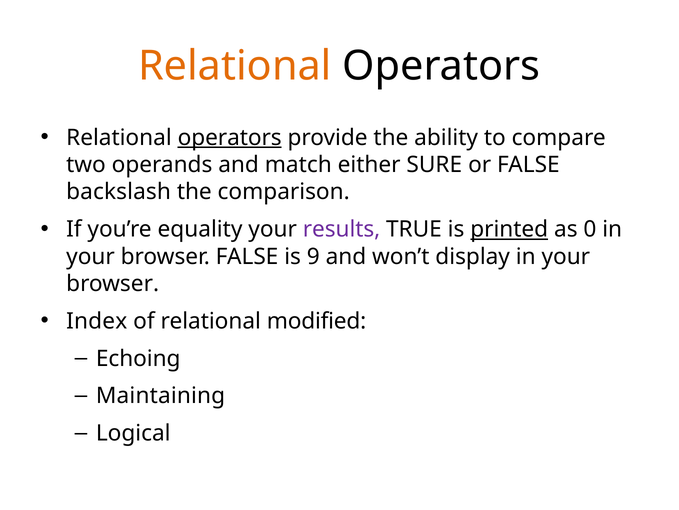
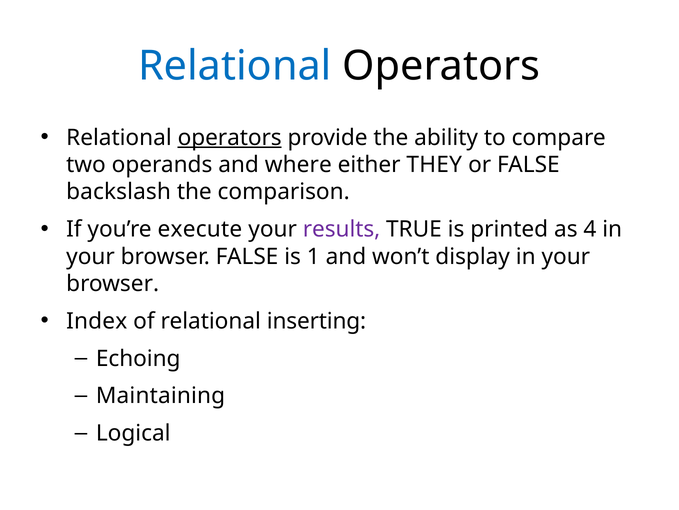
Relational at (235, 66) colour: orange -> blue
match: match -> where
SURE: SURE -> THEY
equality: equality -> execute
printed underline: present -> none
0: 0 -> 4
9: 9 -> 1
modified: modified -> inserting
